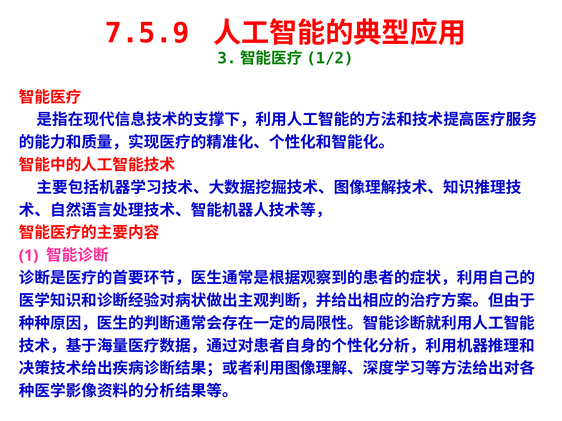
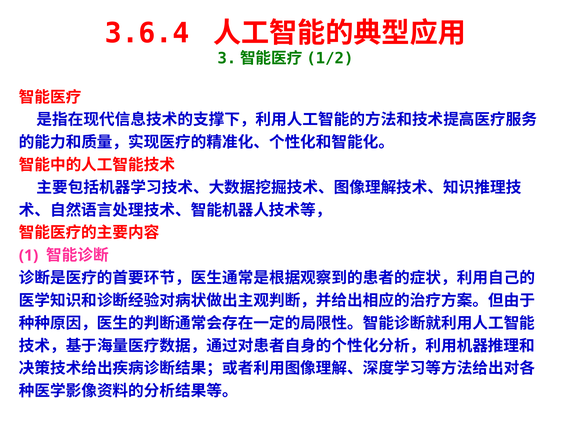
7.5.9: 7.5.9 -> 3.6.4
